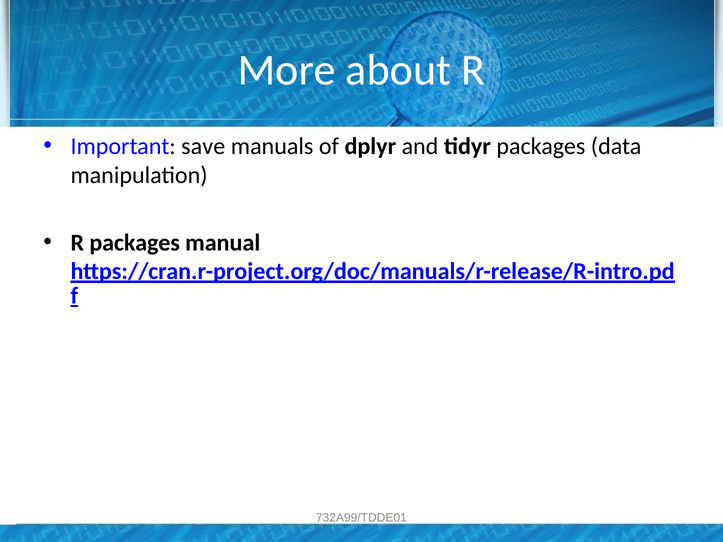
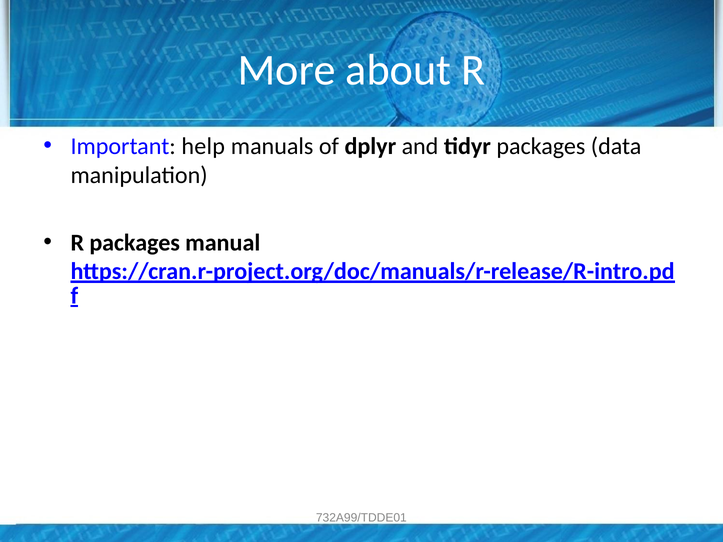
save: save -> help
